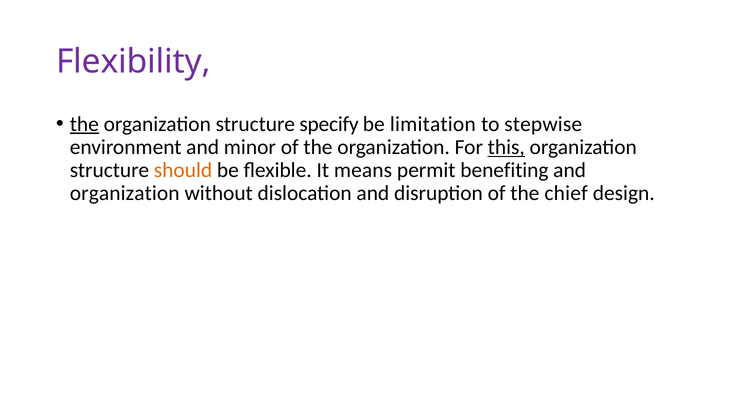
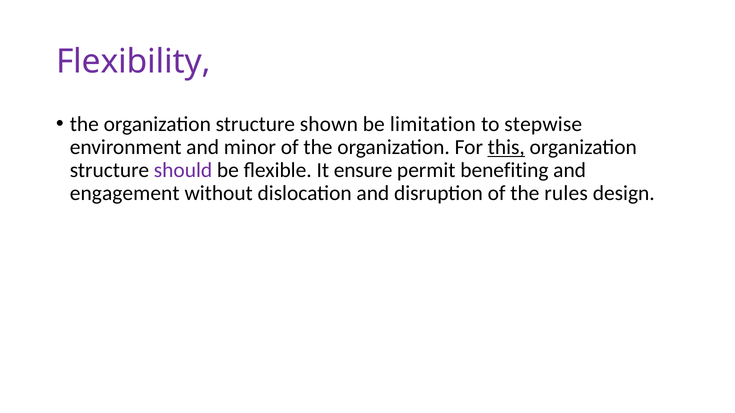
the at (84, 124) underline: present -> none
specify: specify -> shown
should colour: orange -> purple
means: means -> ensure
organization at (125, 194): organization -> engagement
chief: chief -> rules
